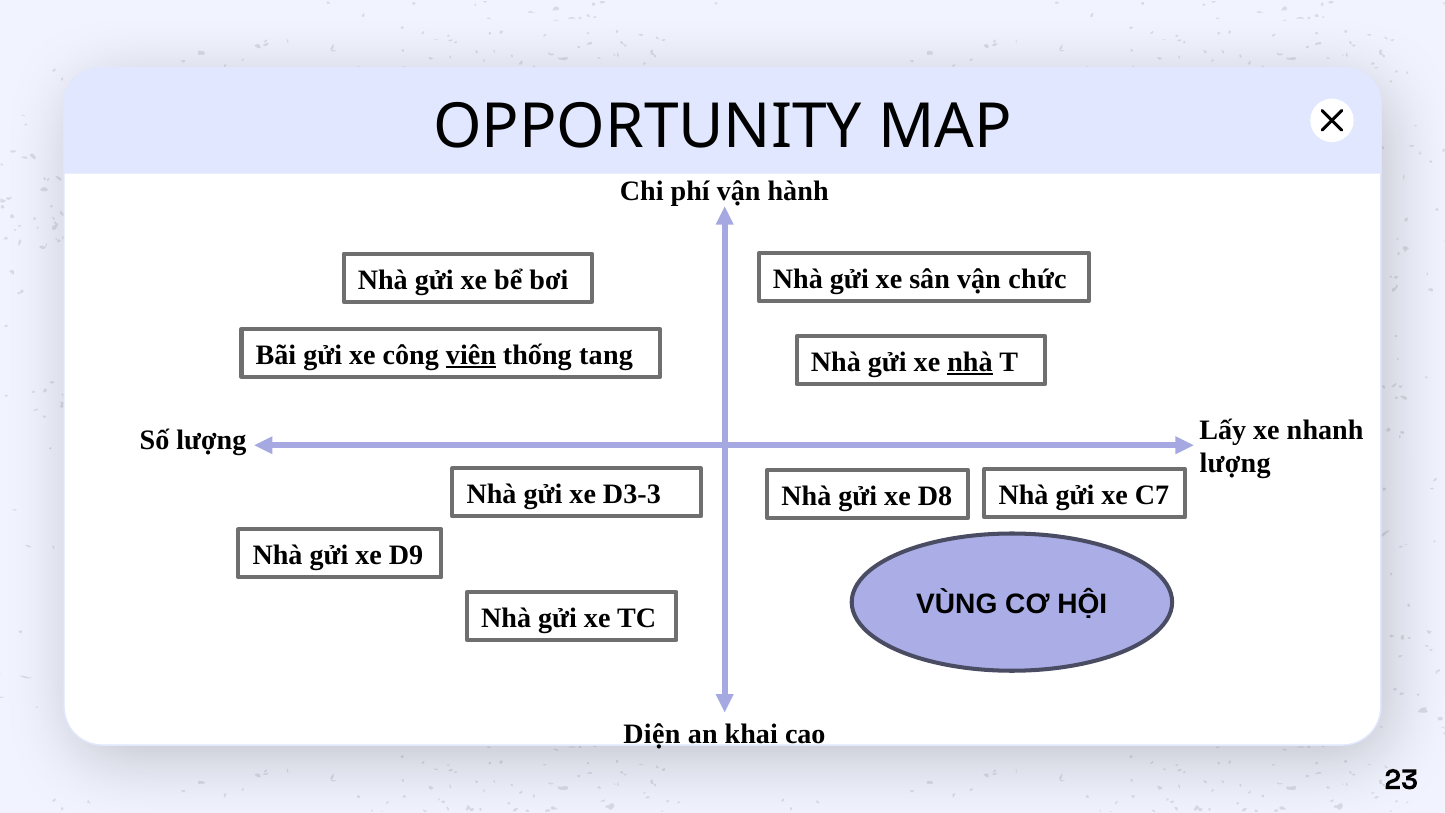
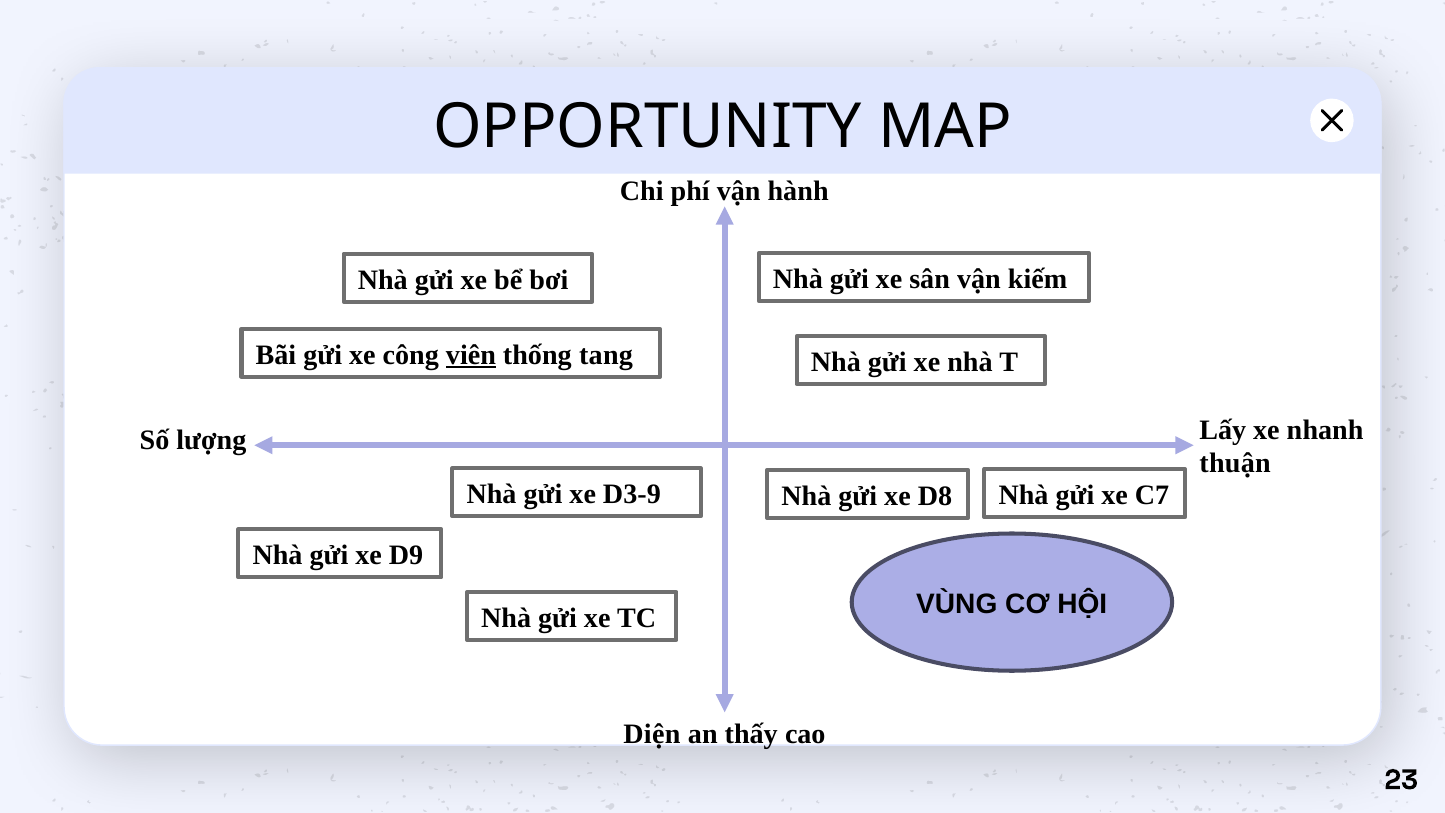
chức: chức -> kiếm
nhà at (970, 362) underline: present -> none
lượng at (1235, 463): lượng -> thuận
D3-3: D3-3 -> D3-9
khai: khai -> thấy
